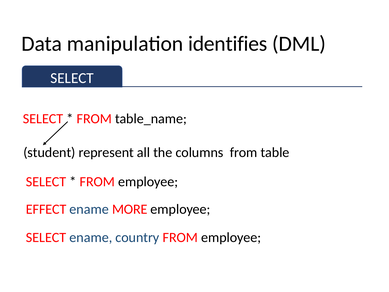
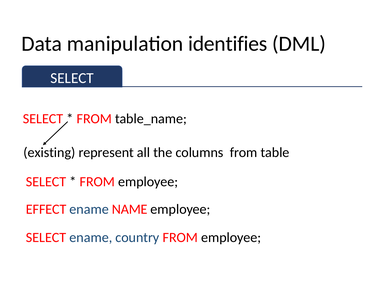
student: student -> existing
MORE: MORE -> NAME
